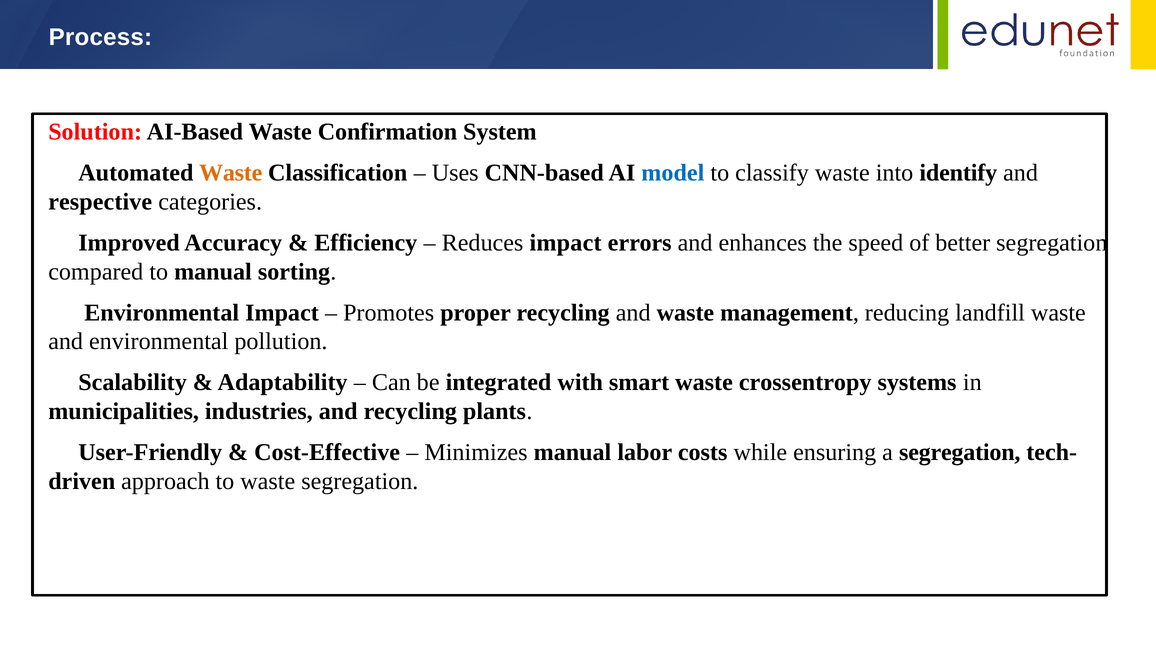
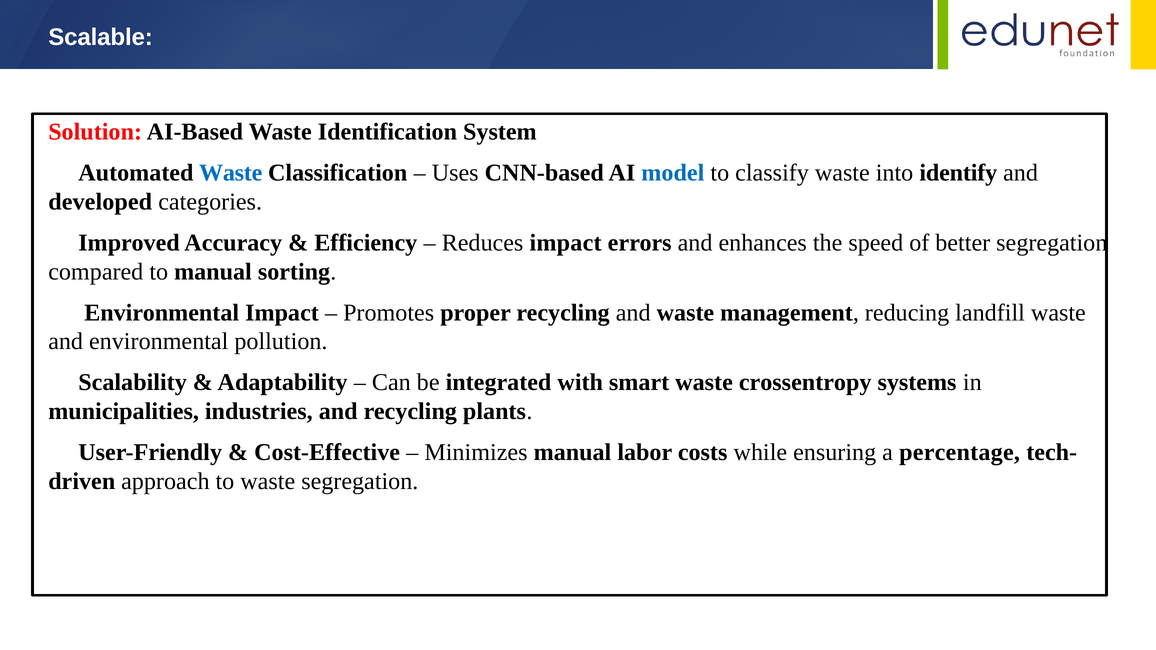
Process: Process -> Scalable
Confirmation: Confirmation -> Identification
Waste at (231, 173) colour: orange -> blue
respective: respective -> developed
a segregation: segregation -> percentage
